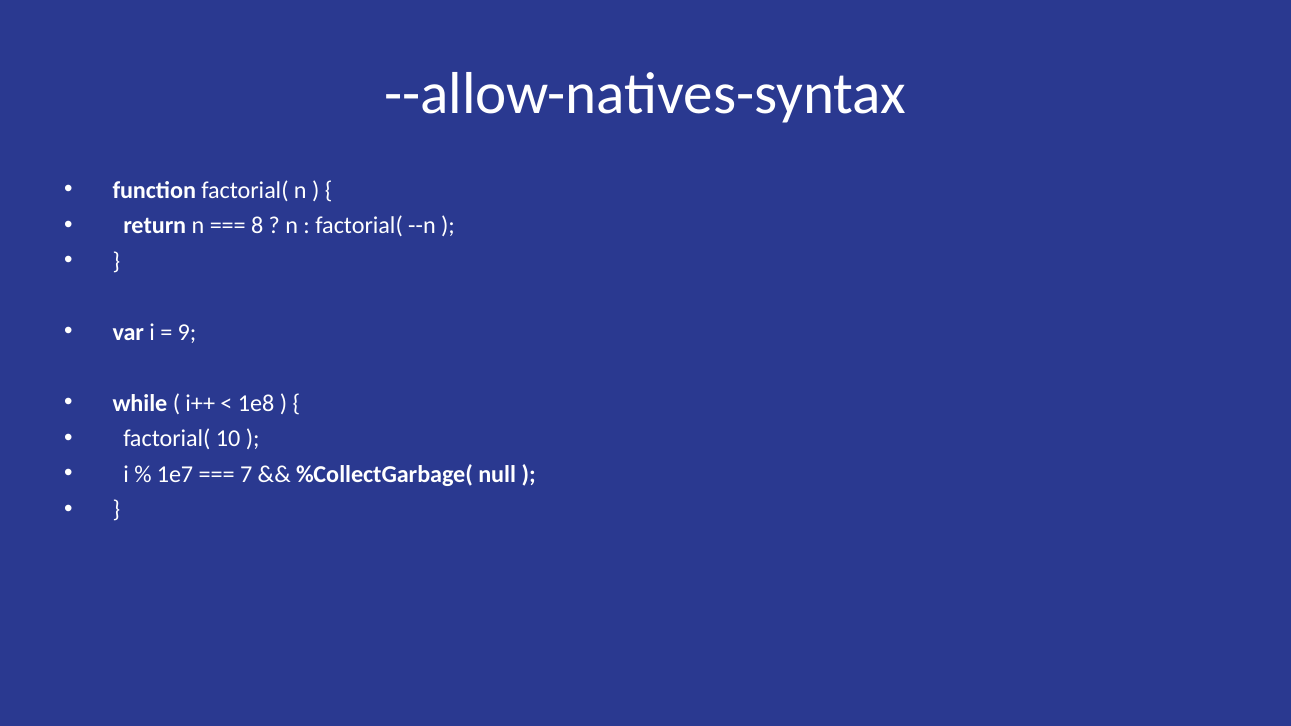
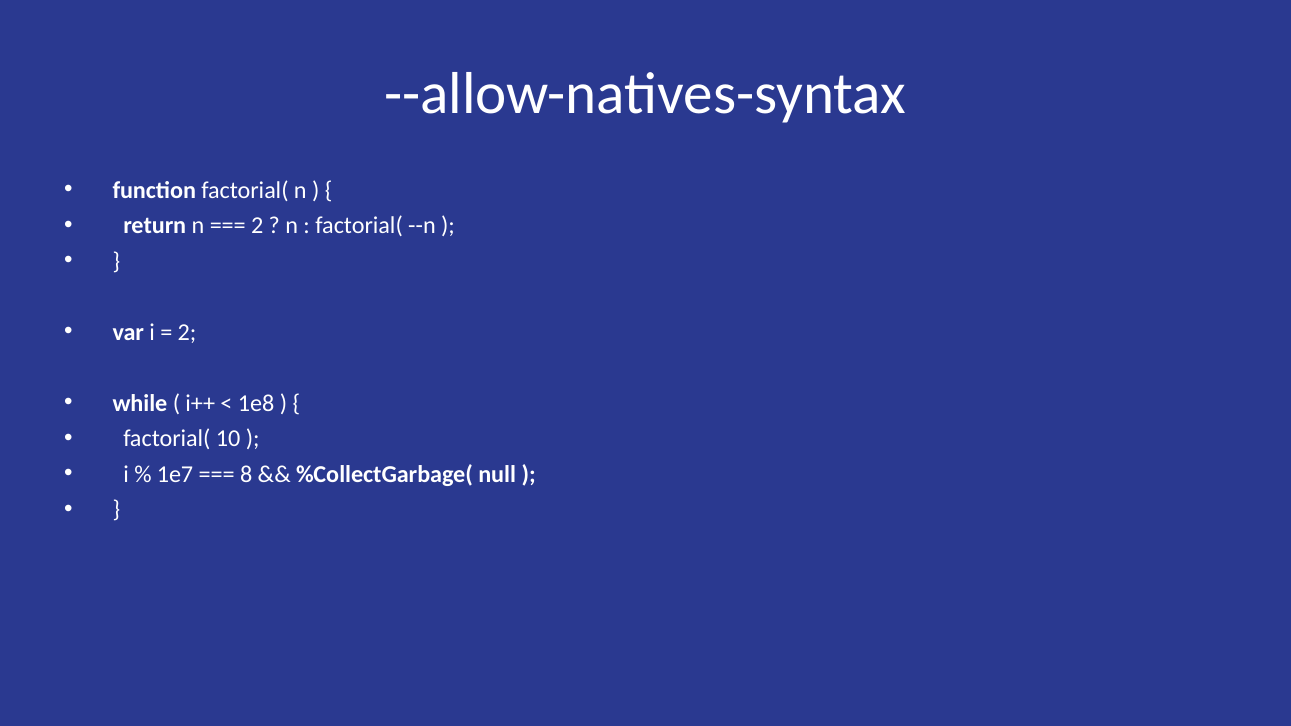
8 at (257, 226): 8 -> 2
9 at (187, 332): 9 -> 2
7: 7 -> 8
